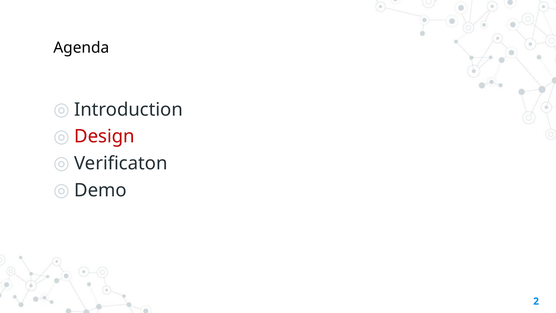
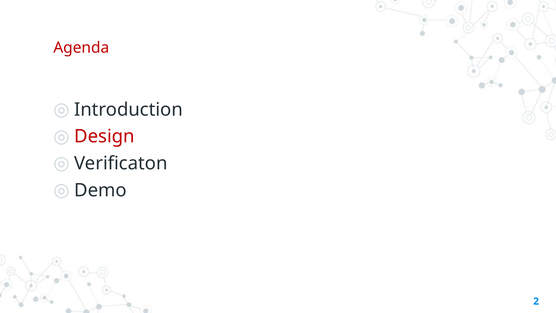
Agenda colour: black -> red
